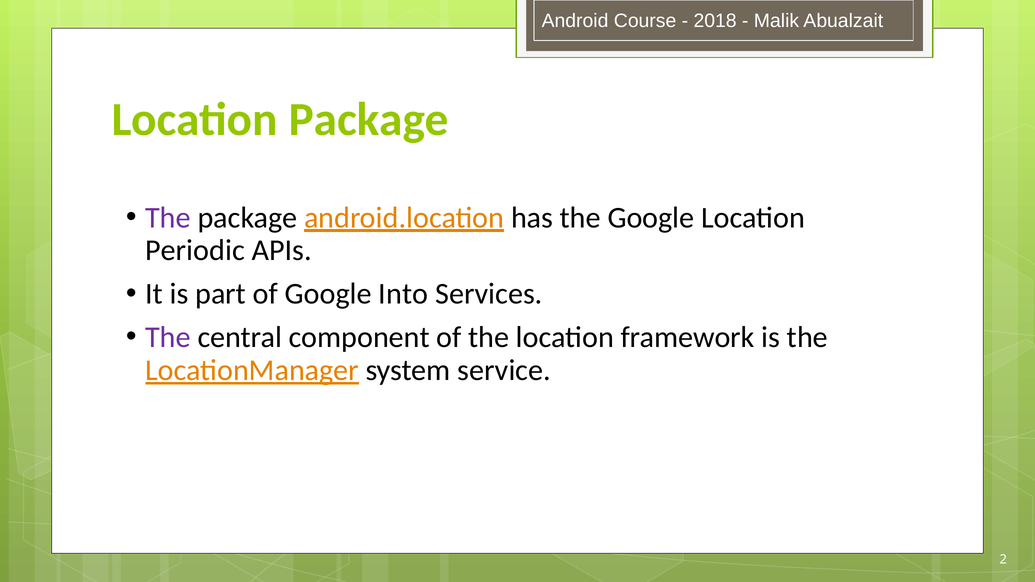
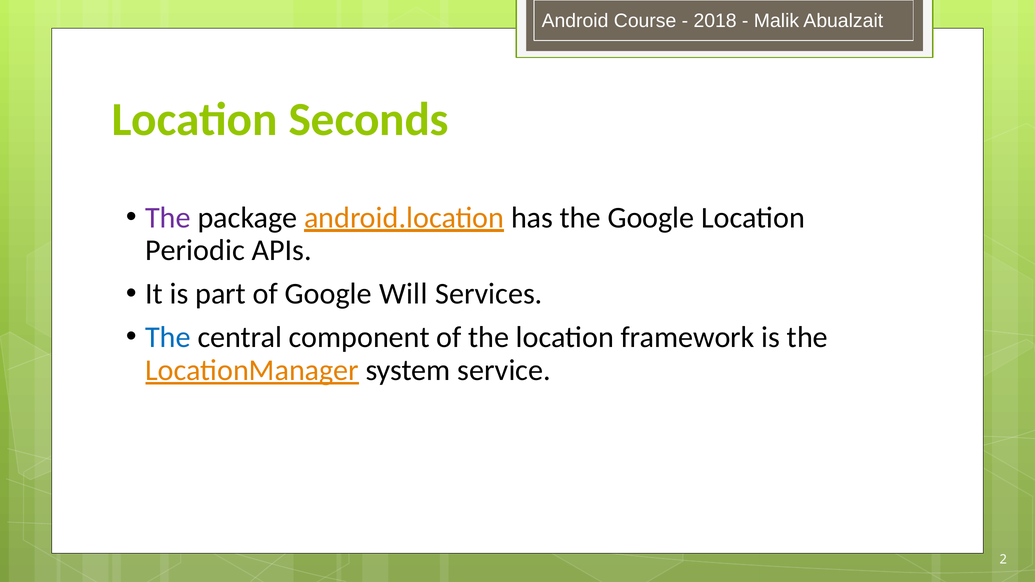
Location Package: Package -> Seconds
Into: Into -> Will
The at (168, 337) colour: purple -> blue
